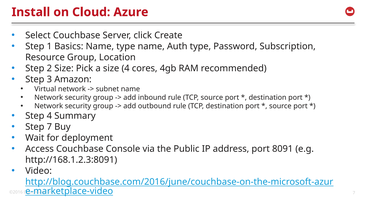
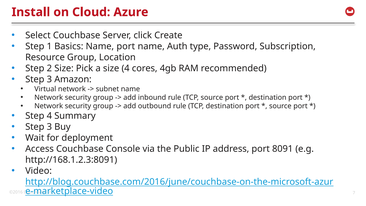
Name type: type -> port
7 at (49, 127): 7 -> 3
